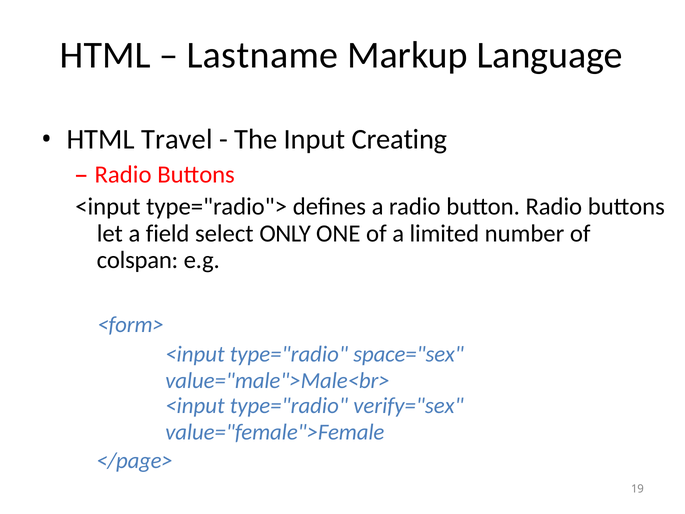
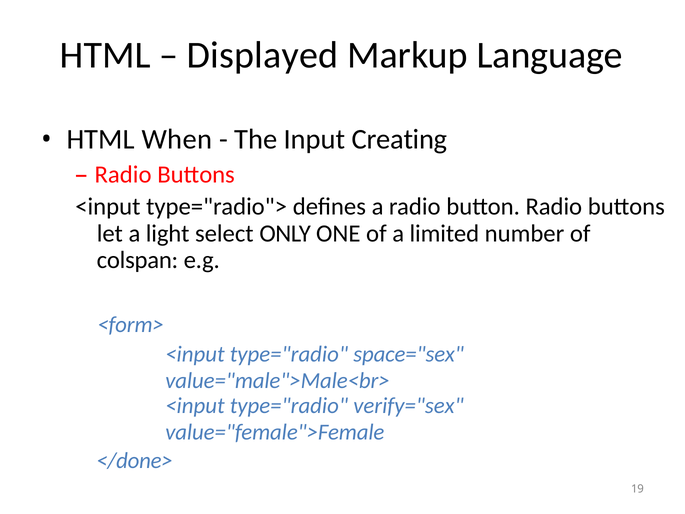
Lastname: Lastname -> Displayed
Travel: Travel -> When
field: field -> light
</page>: </page> -> </done>
